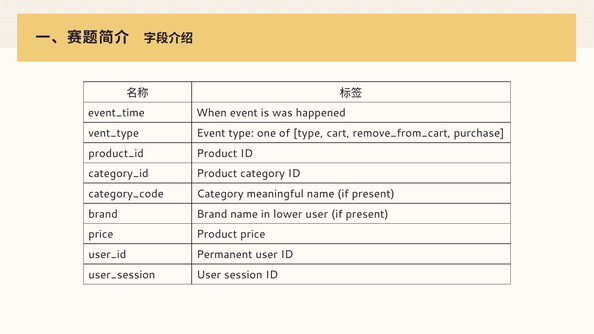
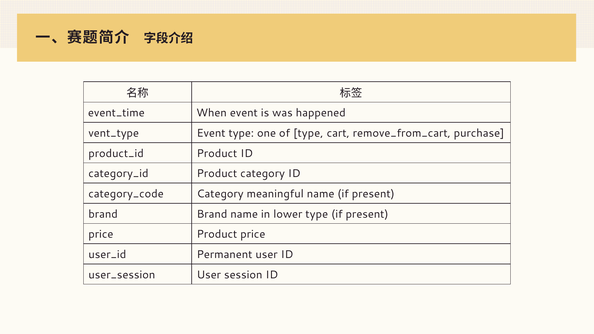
lower user: user -> type
